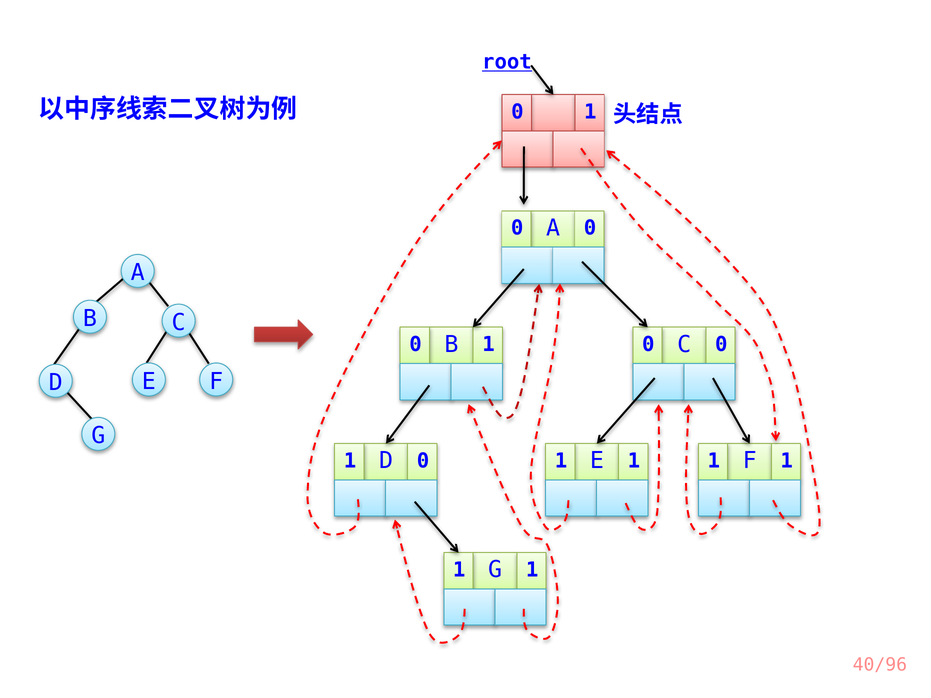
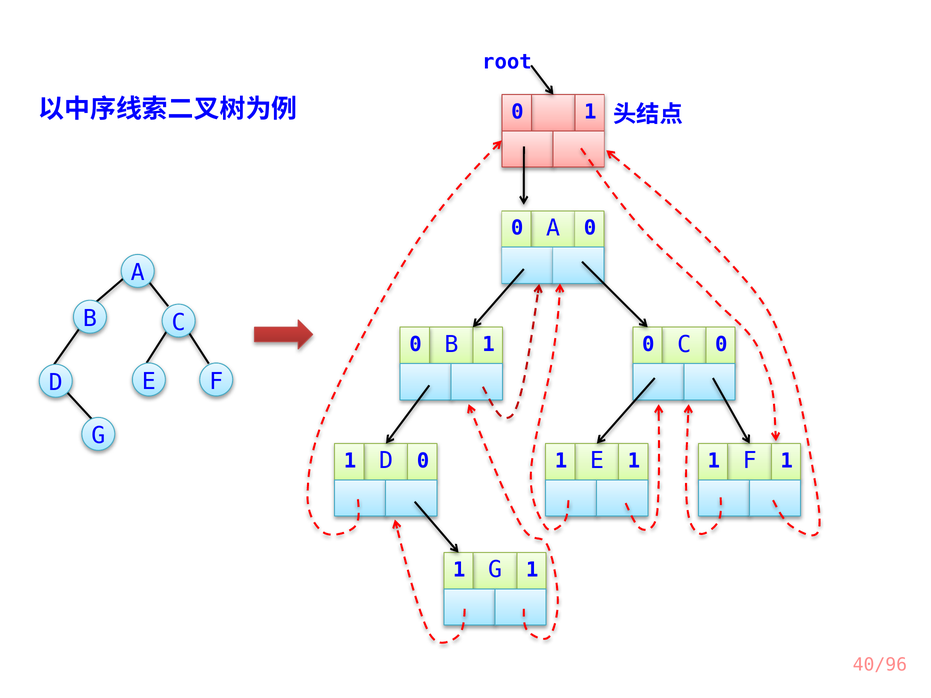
root underline: present -> none
